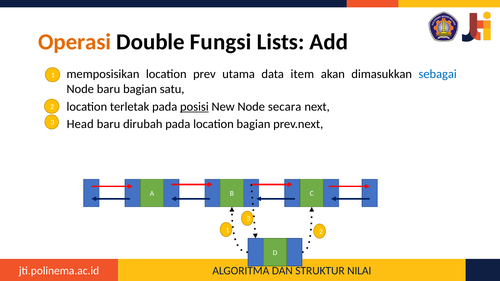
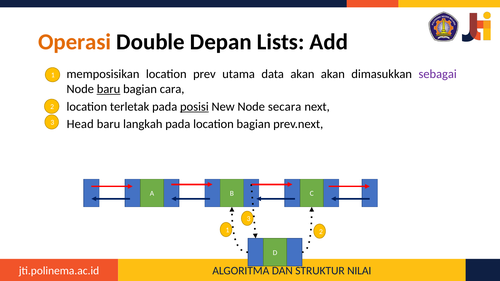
Fungsi: Fungsi -> Depan
data item: item -> akan
sebagai colour: blue -> purple
baru at (109, 89) underline: none -> present
satu: satu -> cara
dirubah: dirubah -> langkah
